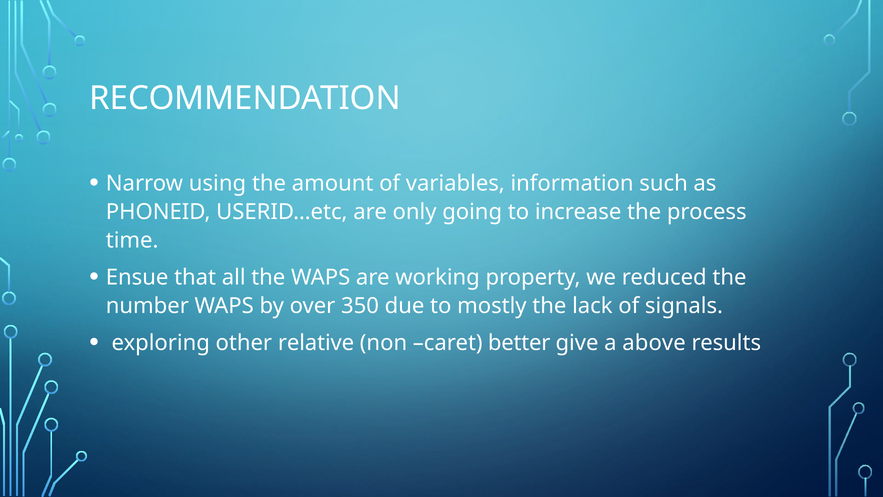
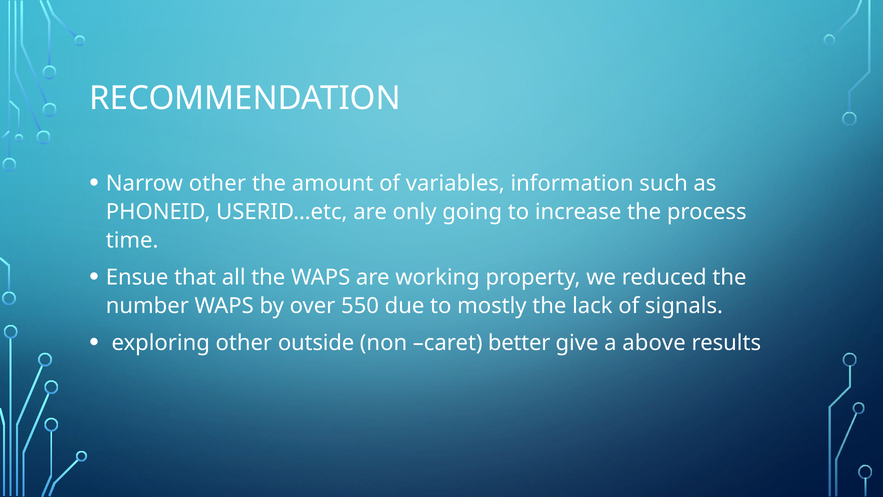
Narrow using: using -> other
350: 350 -> 550
relative: relative -> outside
